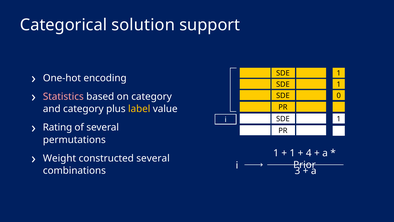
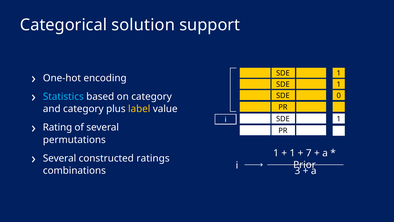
Statistics colour: pink -> light blue
4: 4 -> 7
Weight at (59, 158): Weight -> Several
constructed several: several -> ratings
